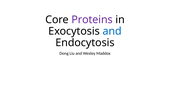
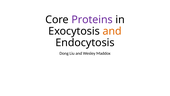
and at (112, 31) colour: blue -> orange
